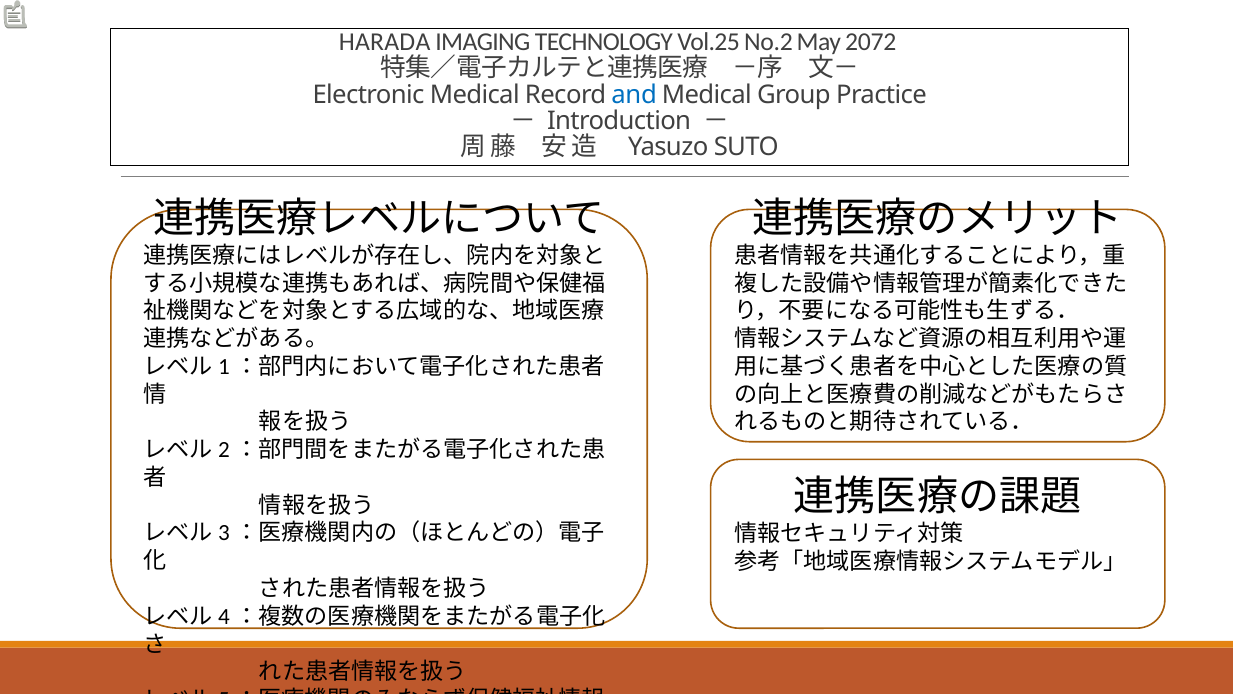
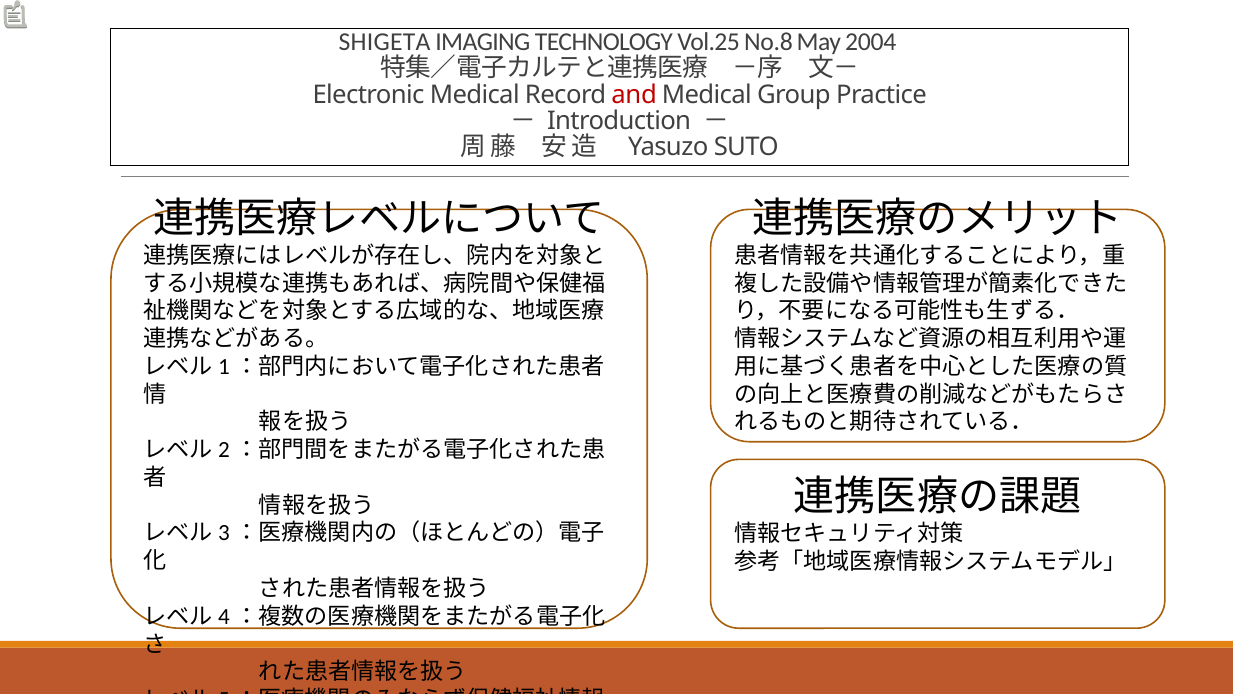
HARADA: HARADA -> SHIGETA
No.2: No.2 -> No.8
2072: 2072 -> 2004
and colour: blue -> red
